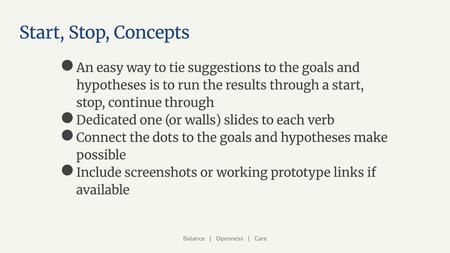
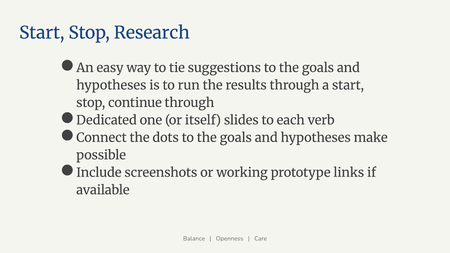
Concepts: Concepts -> Research
walls: walls -> itself
